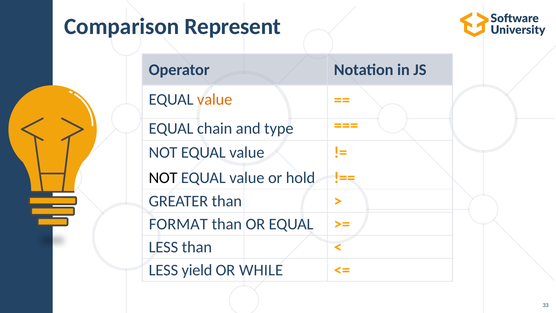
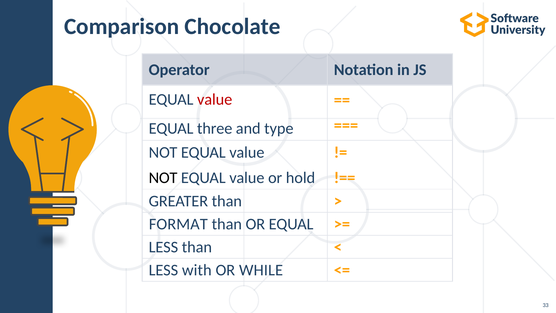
Represent: Represent -> Chocolate
value at (215, 99) colour: orange -> red
chain: chain -> three
yield: yield -> with
